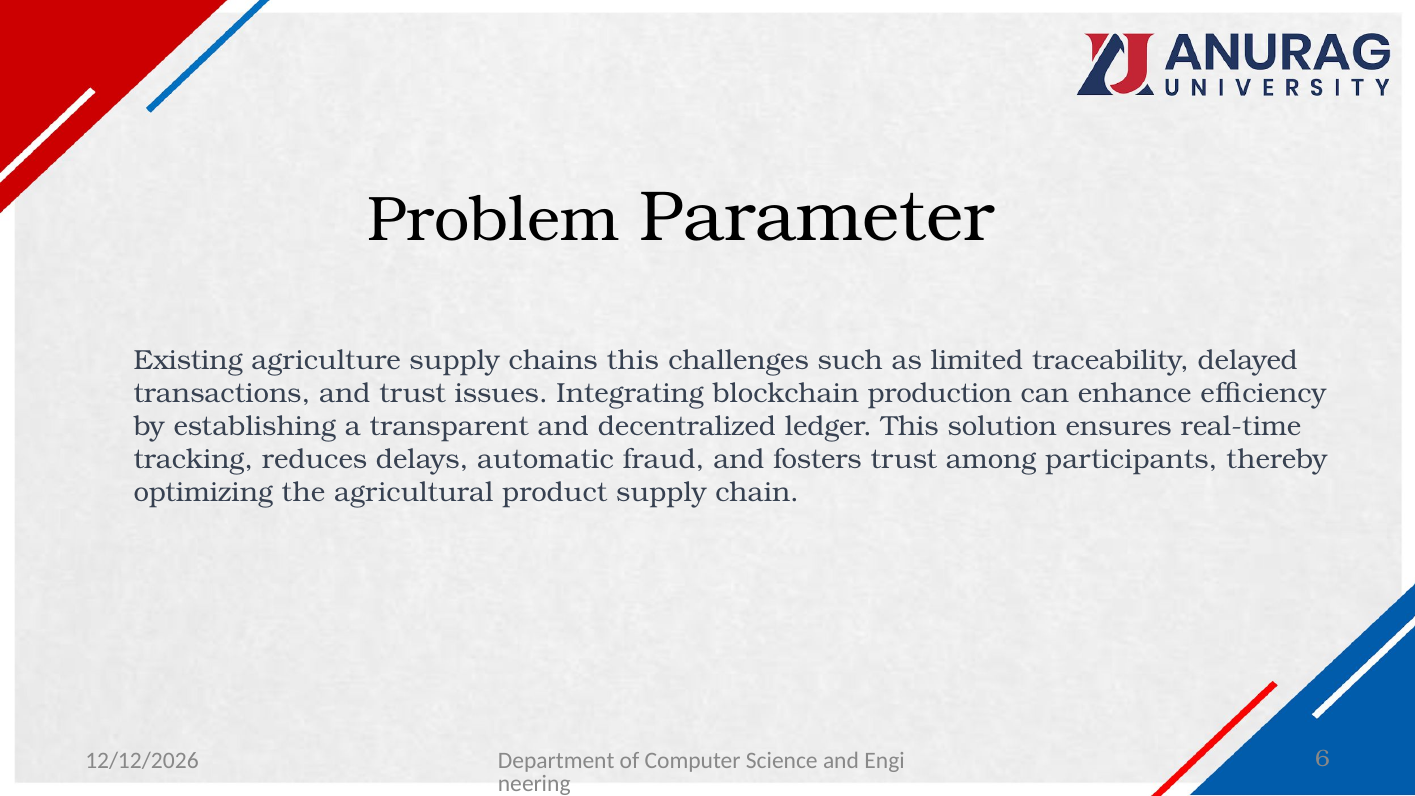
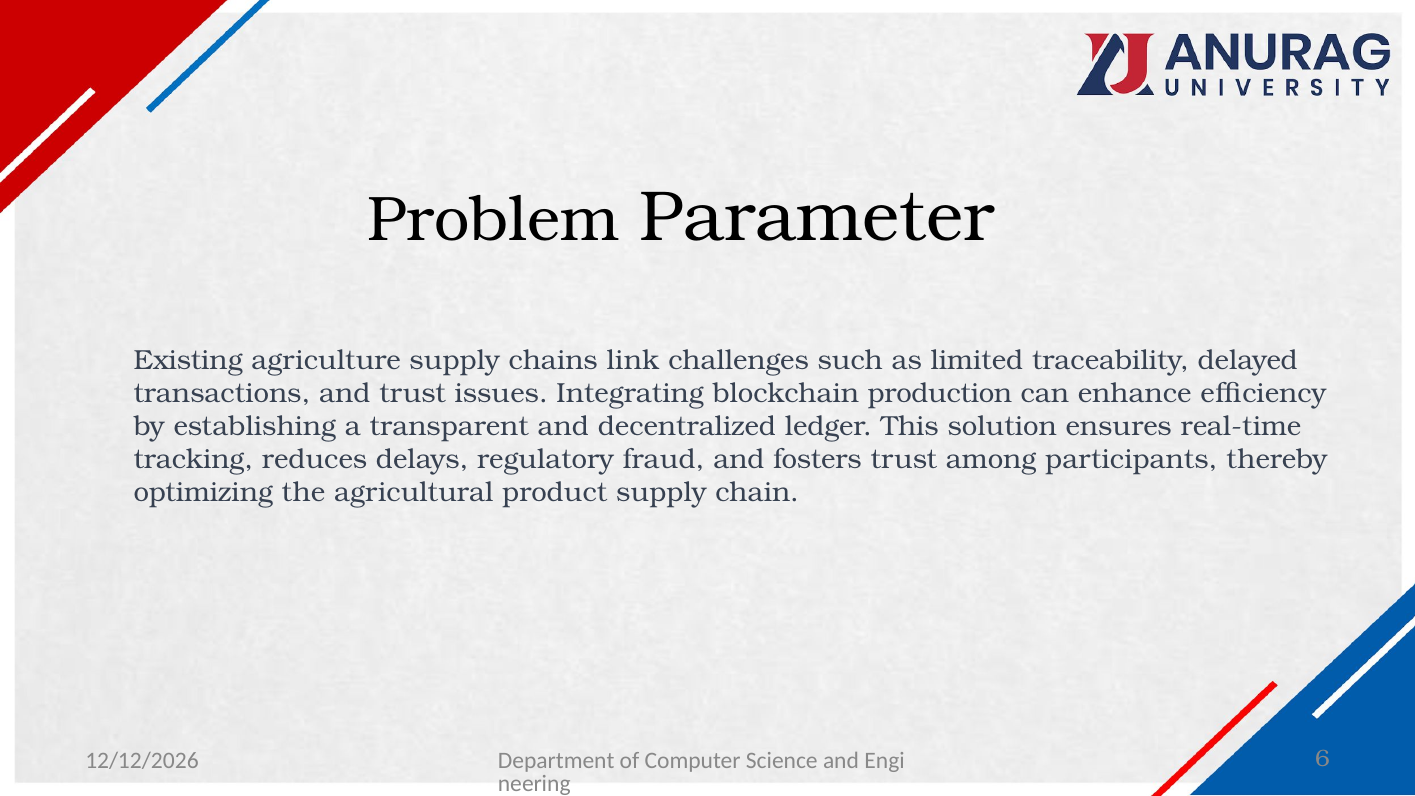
chains this: this -> link
automatic: automatic -> regulatory
